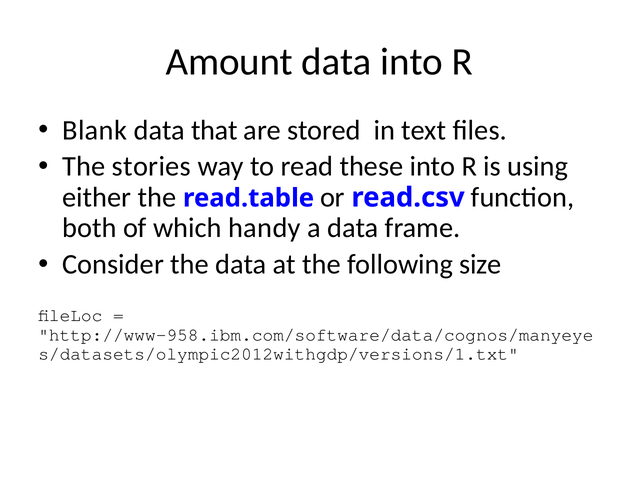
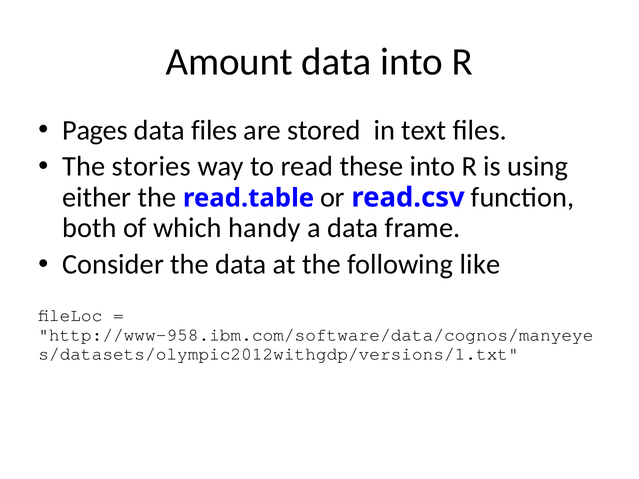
Blank: Blank -> Pages
data that: that -> files
size: size -> like
